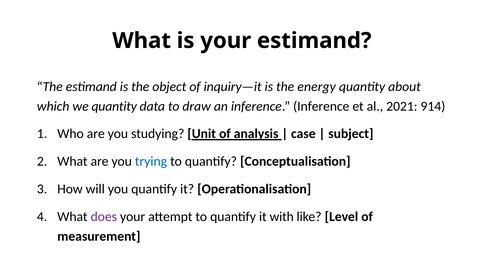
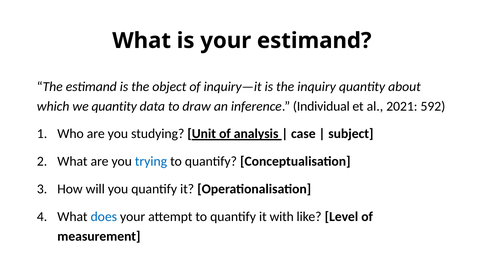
energy: energy -> inquiry
inference Inference: Inference -> Individual
914: 914 -> 592
does colour: purple -> blue
